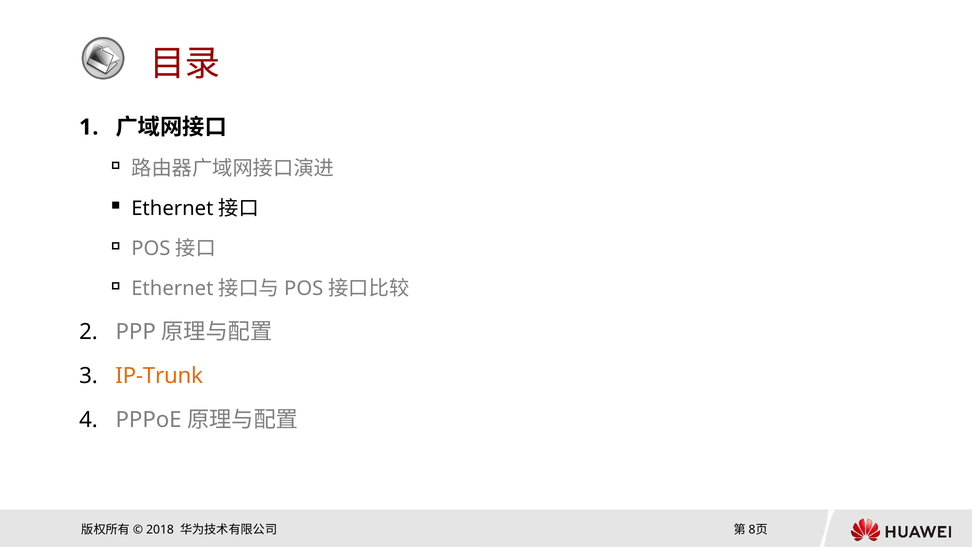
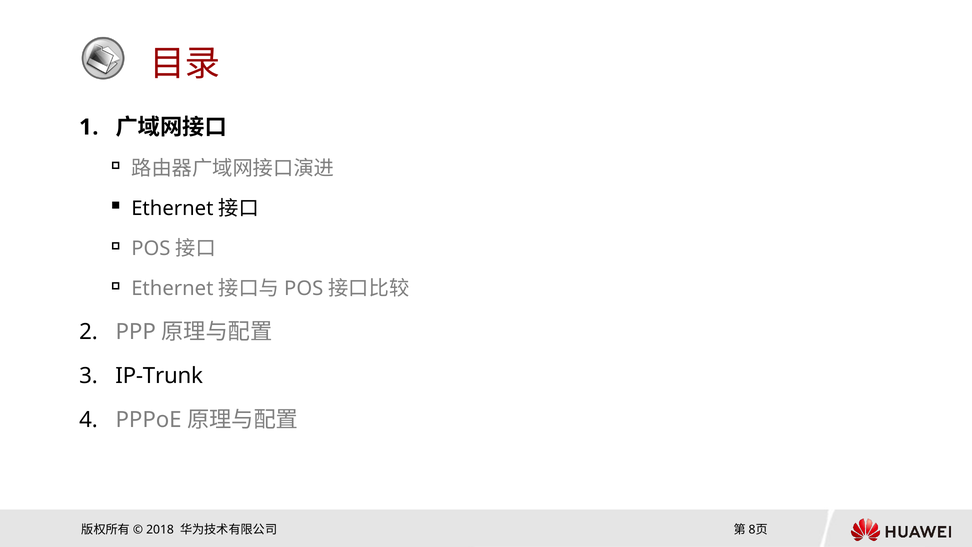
IP-Trunk colour: orange -> black
